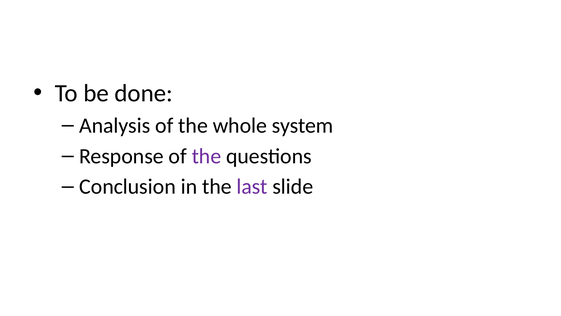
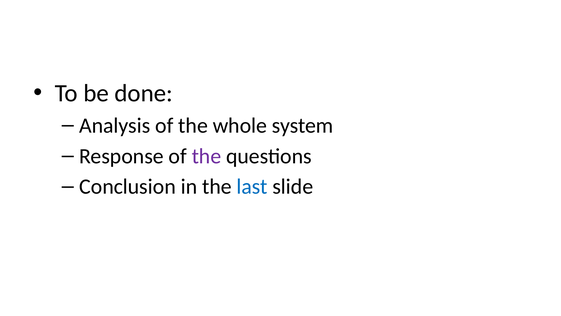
last colour: purple -> blue
